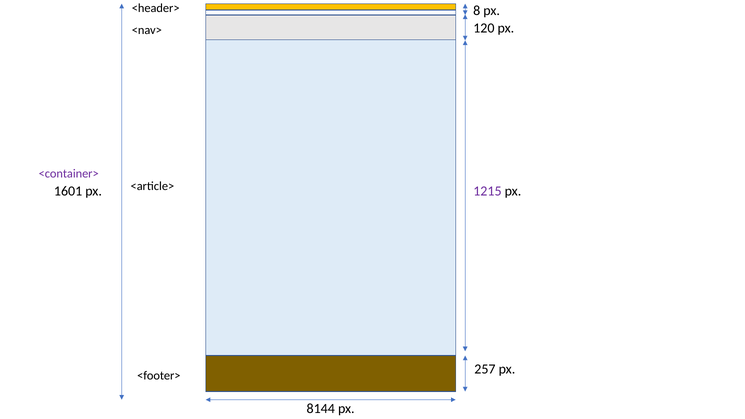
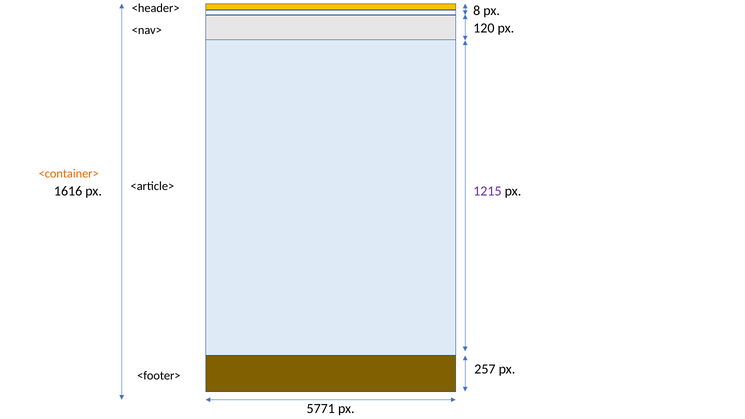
<container> colour: purple -> orange
1601: 1601 -> 1616
8144: 8144 -> 5771
